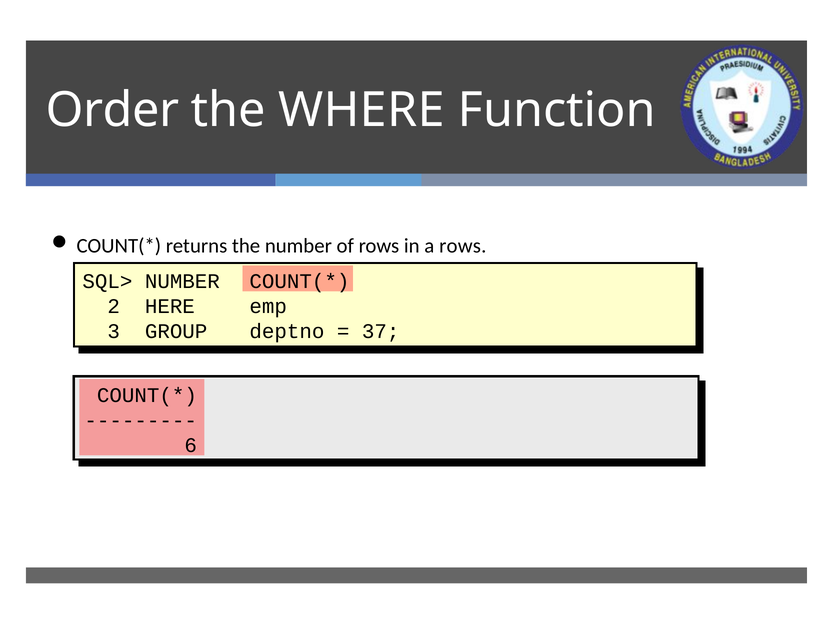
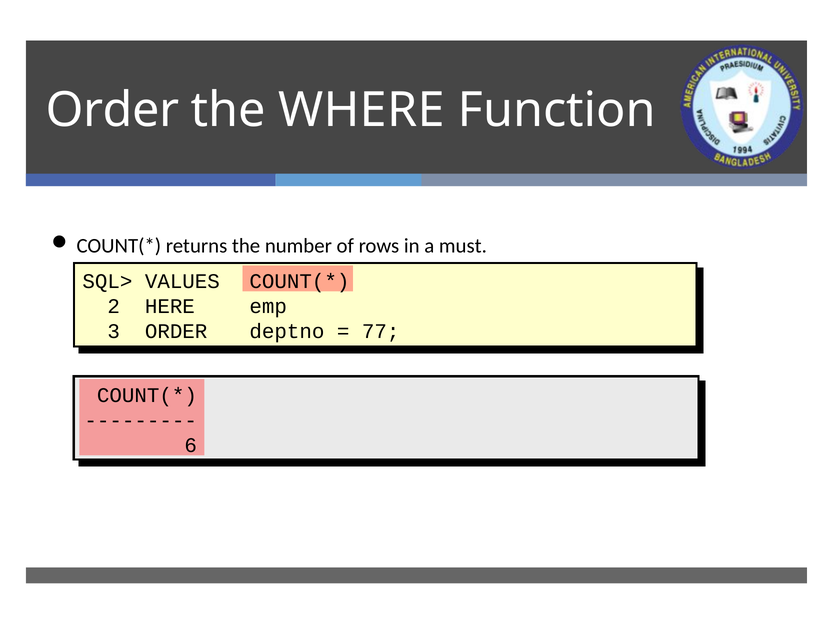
a rows: rows -> must
SQL> NUMBER: NUMBER -> VALUES
3 GROUP: GROUP -> ORDER
37: 37 -> 77
